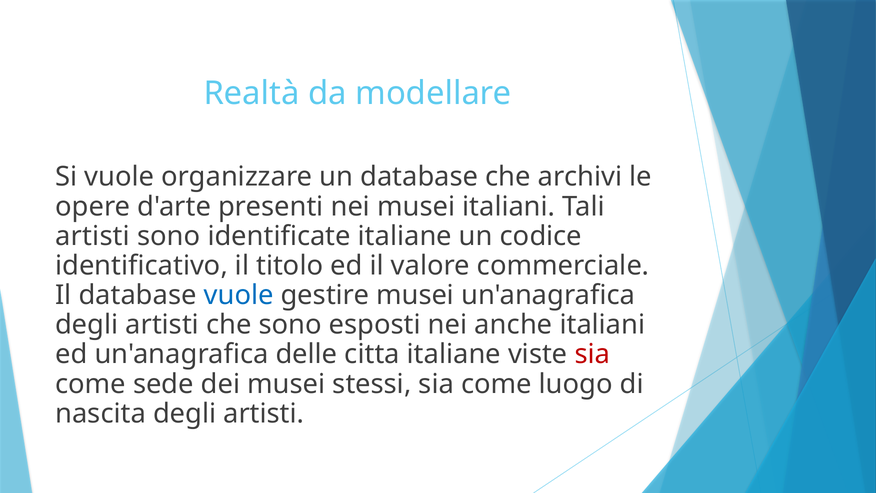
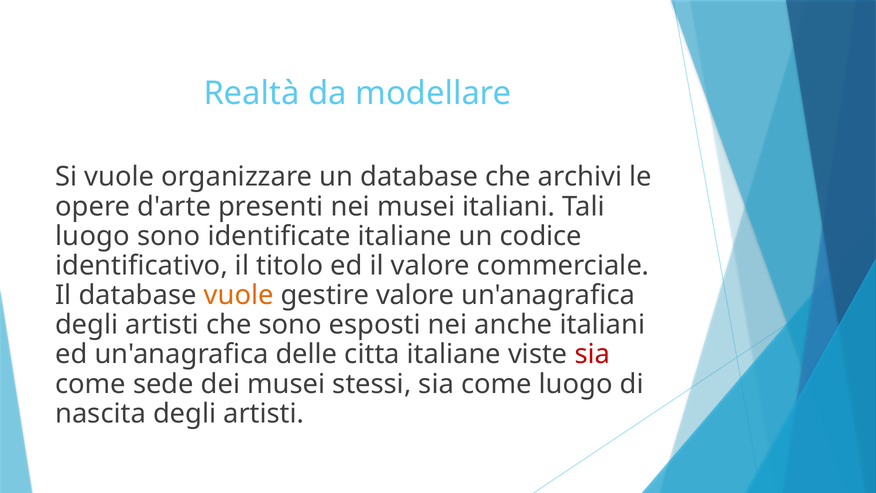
artisti at (93, 236): artisti -> luogo
vuole at (239, 295) colour: blue -> orange
gestire musei: musei -> valore
